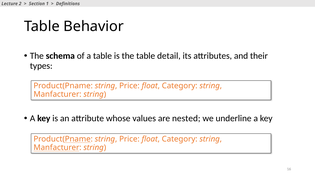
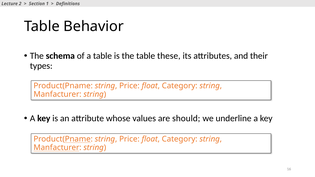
detail: detail -> these
nested: nested -> should
